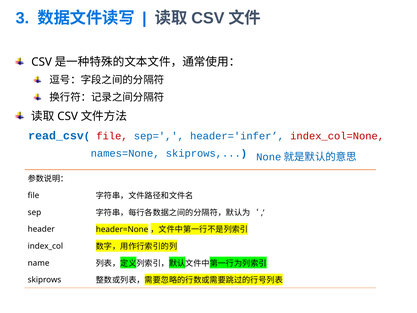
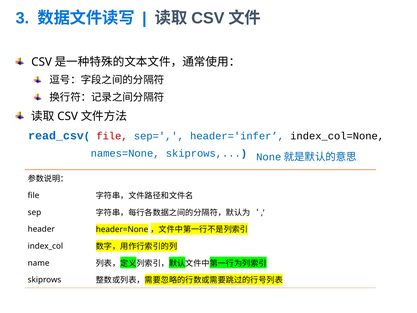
index_col=None colour: red -> black
